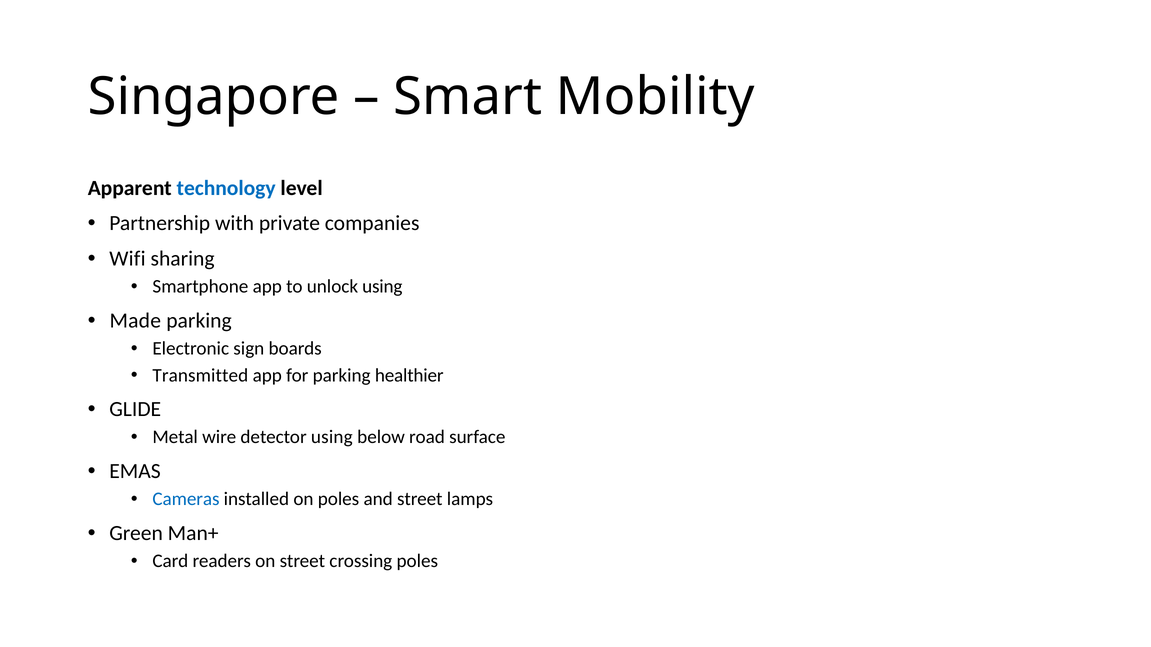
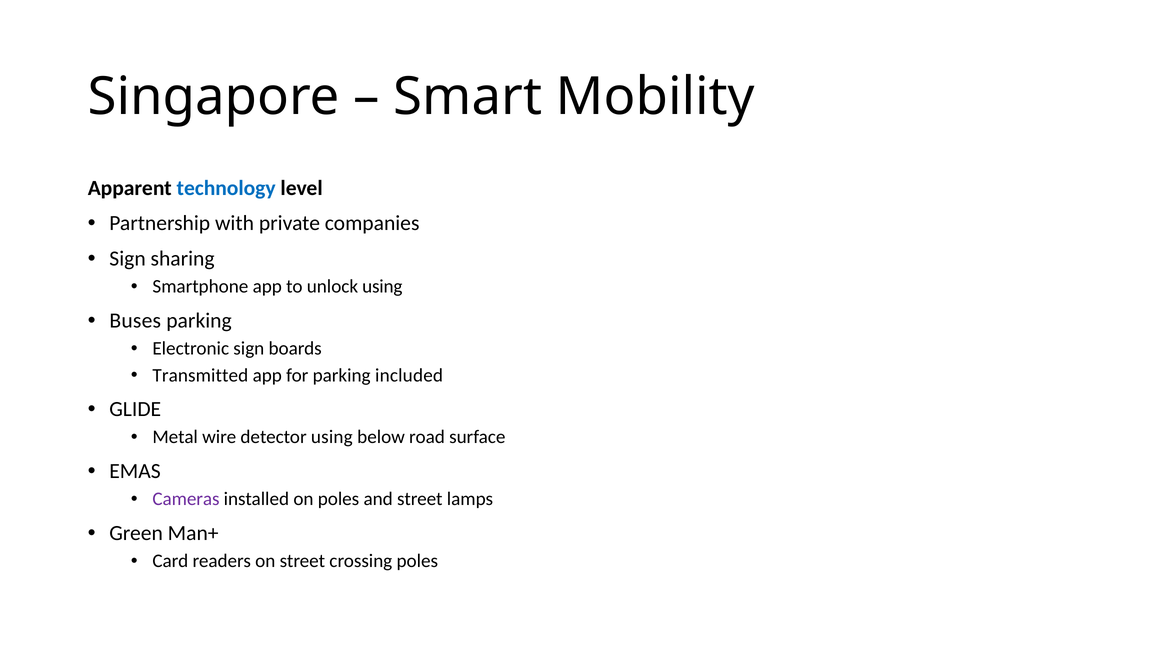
Wifi at (127, 259): Wifi -> Sign
Made: Made -> Buses
healthier: healthier -> included
Cameras colour: blue -> purple
